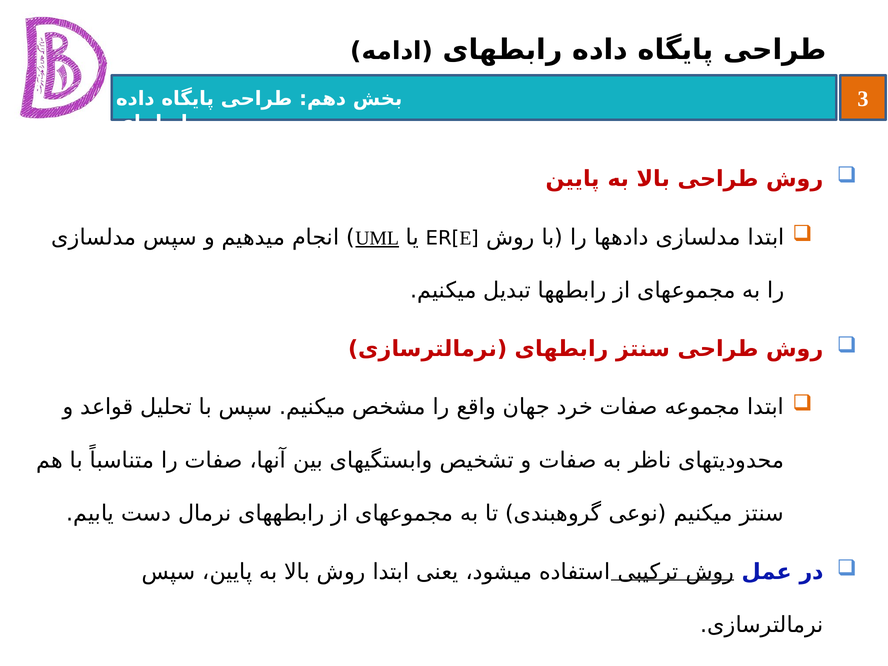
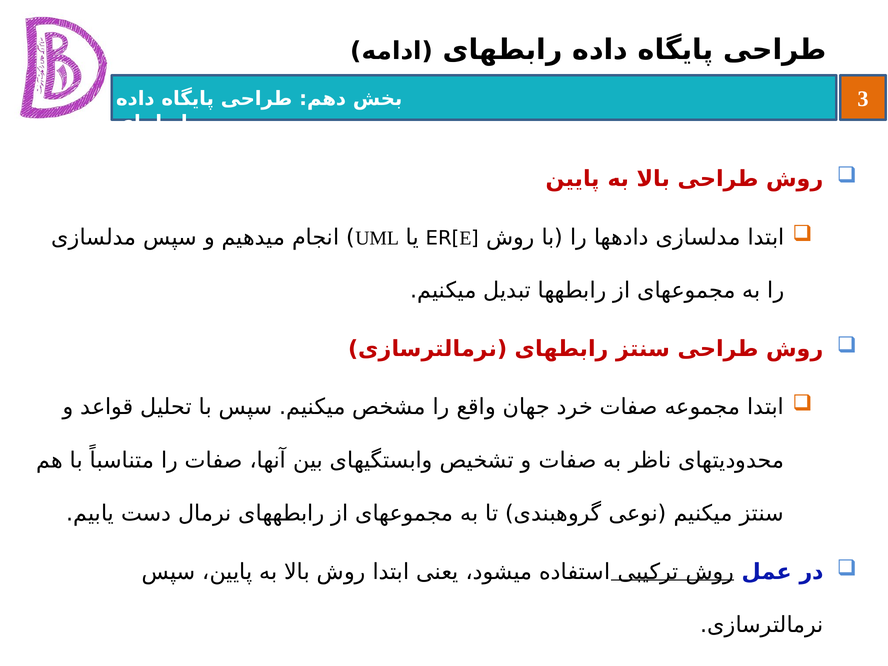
UML underline: present -> none
